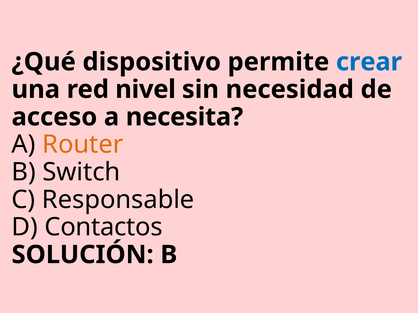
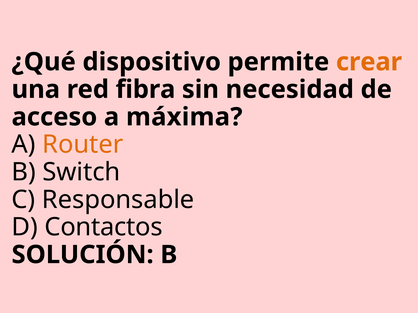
crear colour: blue -> orange
nivel: nivel -> fibra
necesita: necesita -> máxima
